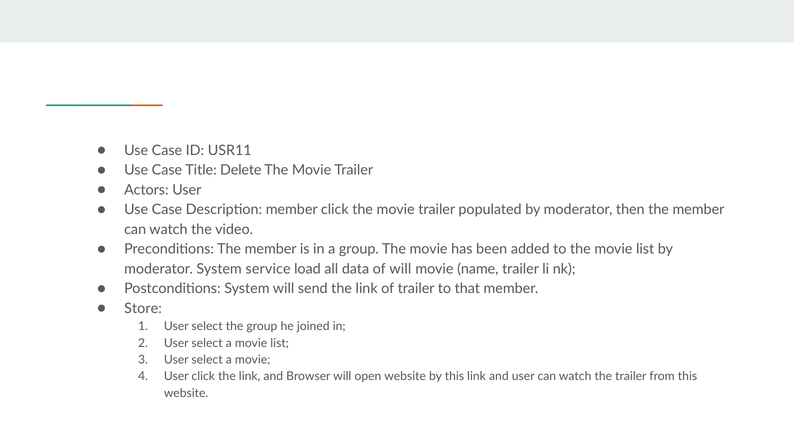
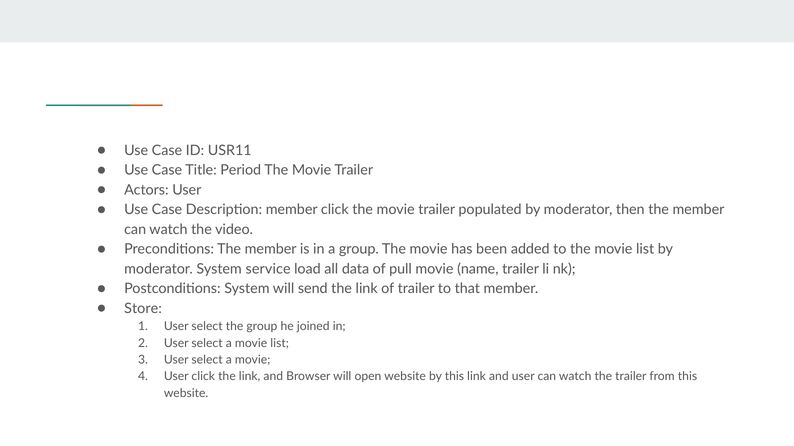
Delete: Delete -> Period
of will: will -> pull
